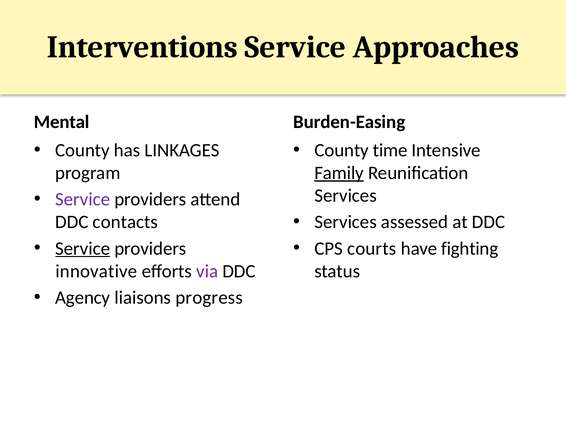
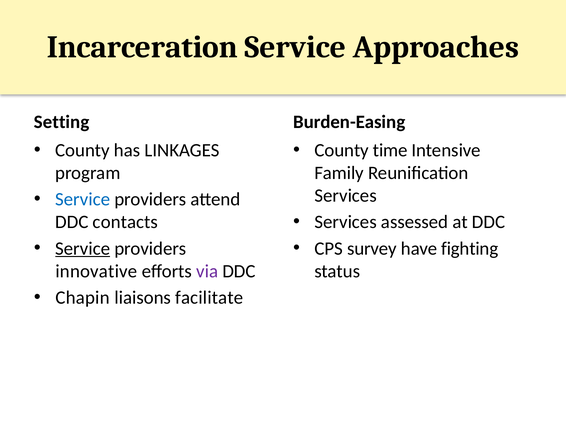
Interventions: Interventions -> Incarceration
Mental: Mental -> Setting
Family underline: present -> none
Service at (83, 199) colour: purple -> blue
courts: courts -> survey
Agency: Agency -> Chapin
progress: progress -> facilitate
